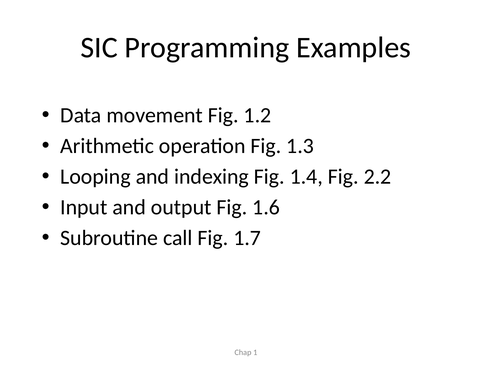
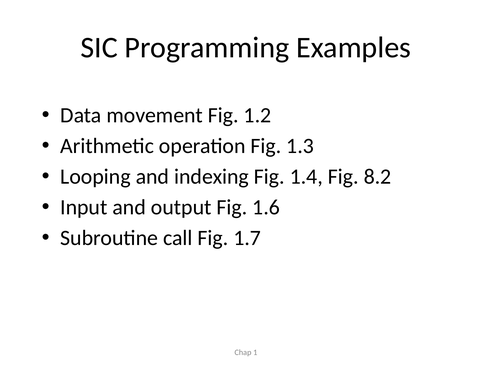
2.2: 2.2 -> 8.2
